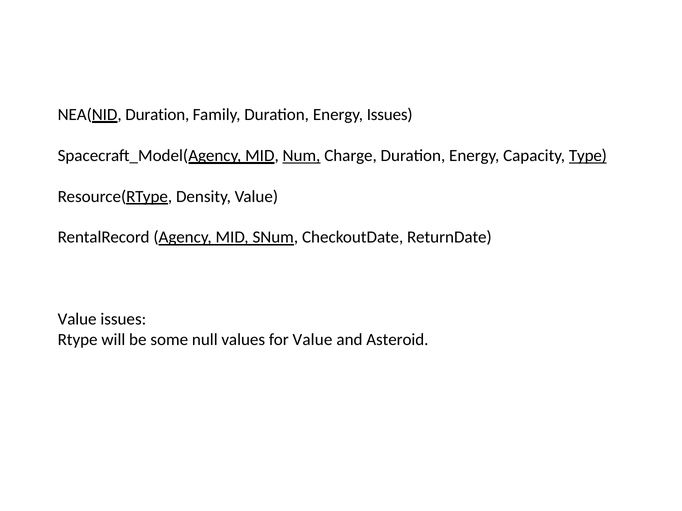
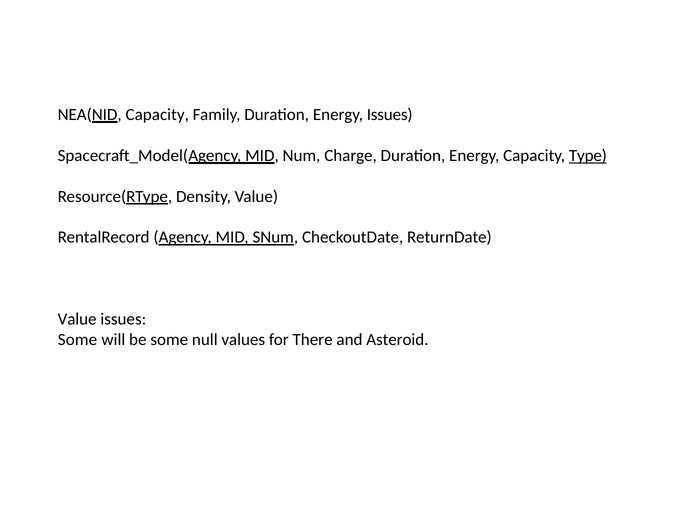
NEA(NID Duration: Duration -> Capacity
Num underline: present -> none
Rtype at (78, 340): Rtype -> Some
for Value: Value -> There
